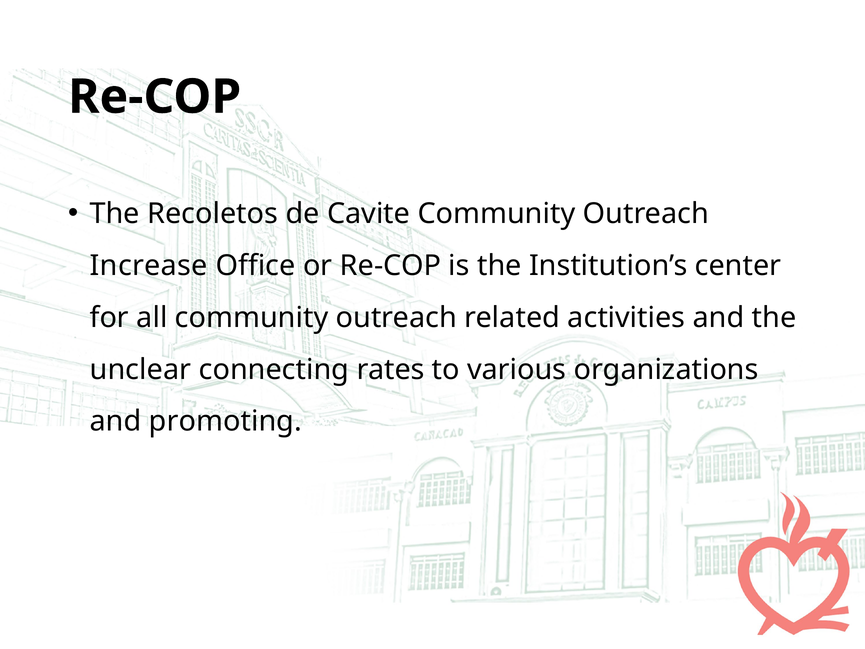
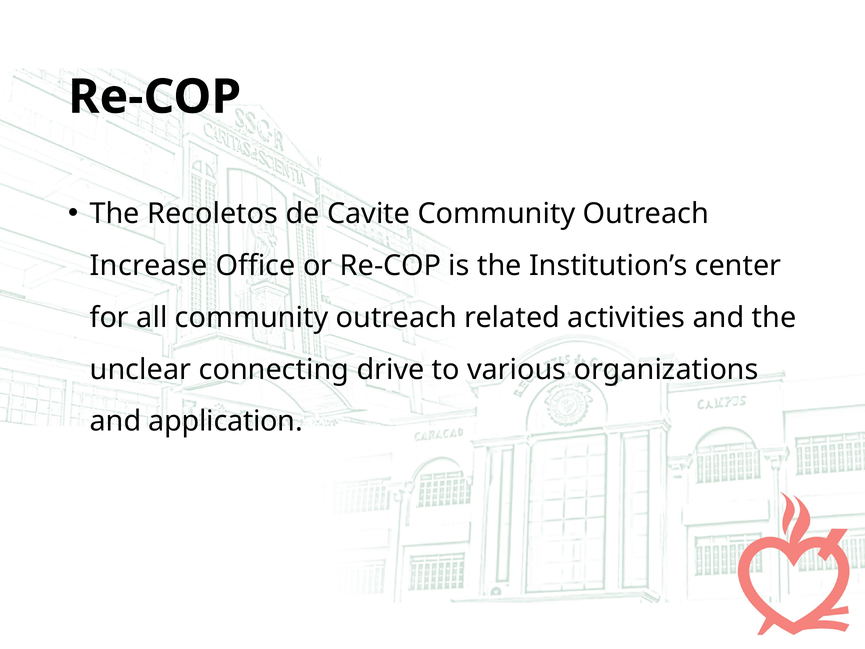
rates: rates -> drive
promoting: promoting -> application
